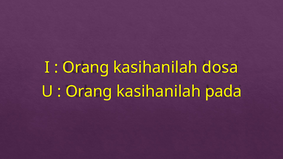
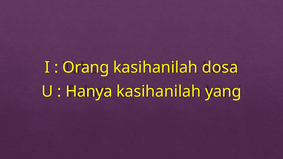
Orang at (89, 92): Orang -> Hanya
pada: pada -> yang
